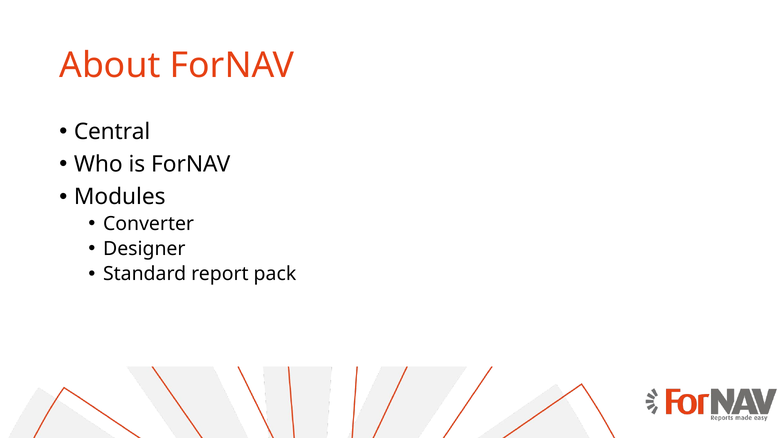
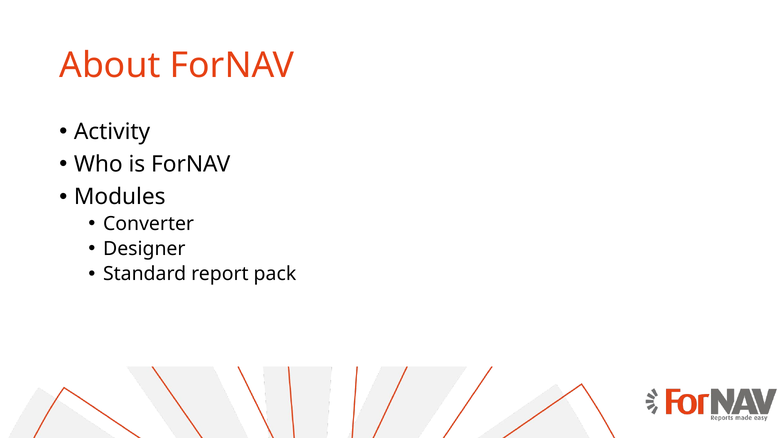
Central: Central -> Activity
